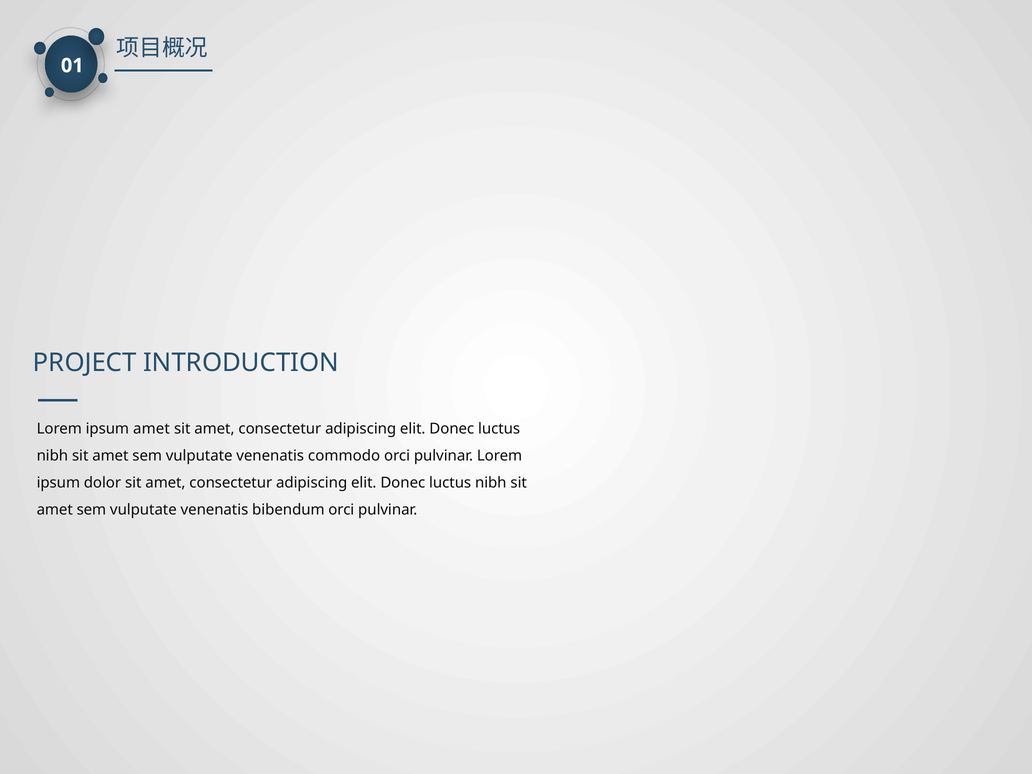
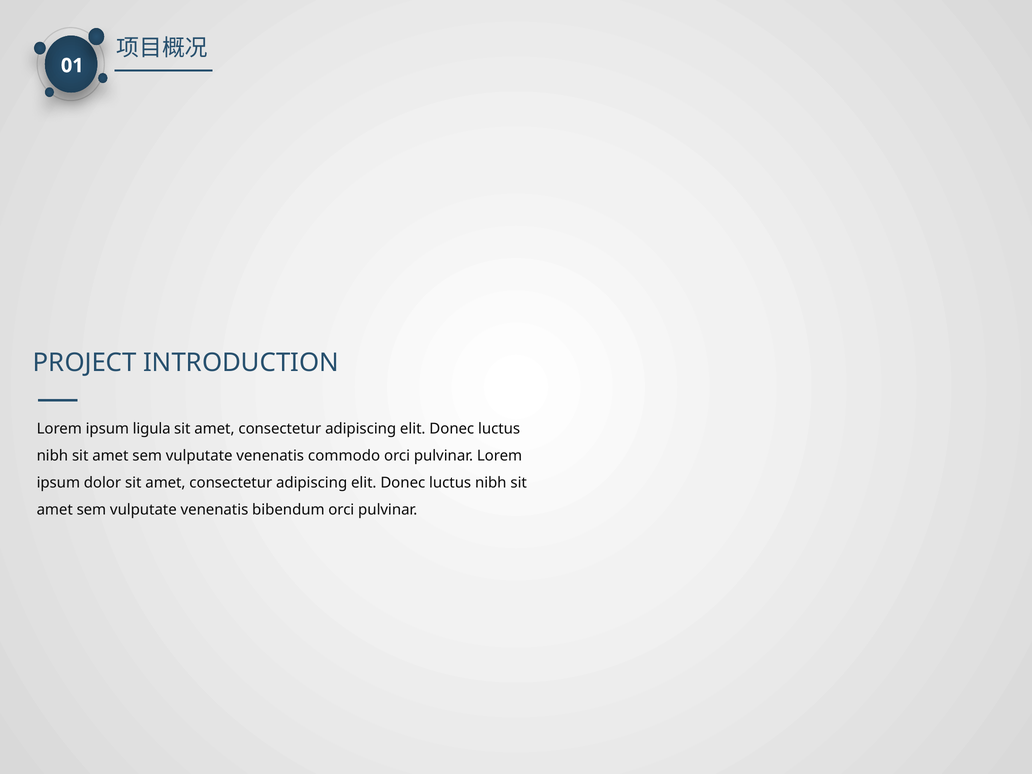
ipsum amet: amet -> ligula
